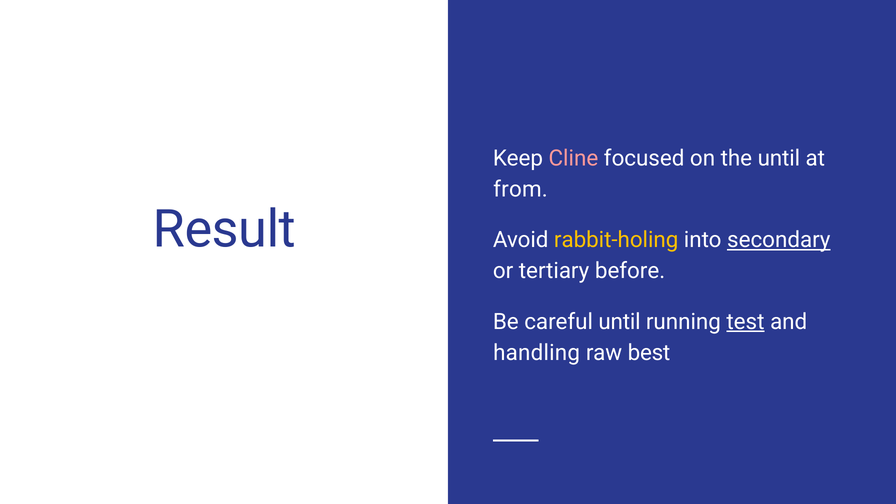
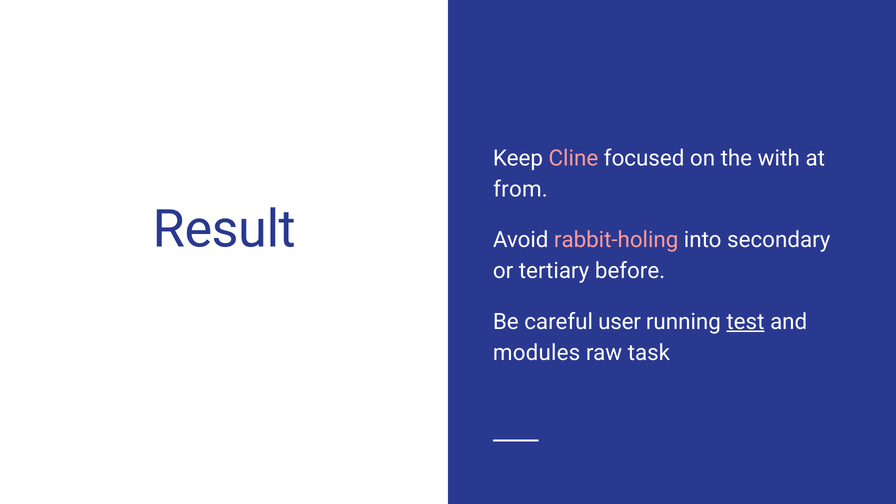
the until: until -> with
rabbit-holing colour: yellow -> pink
secondary underline: present -> none
careful until: until -> user
handling: handling -> modules
best: best -> task
